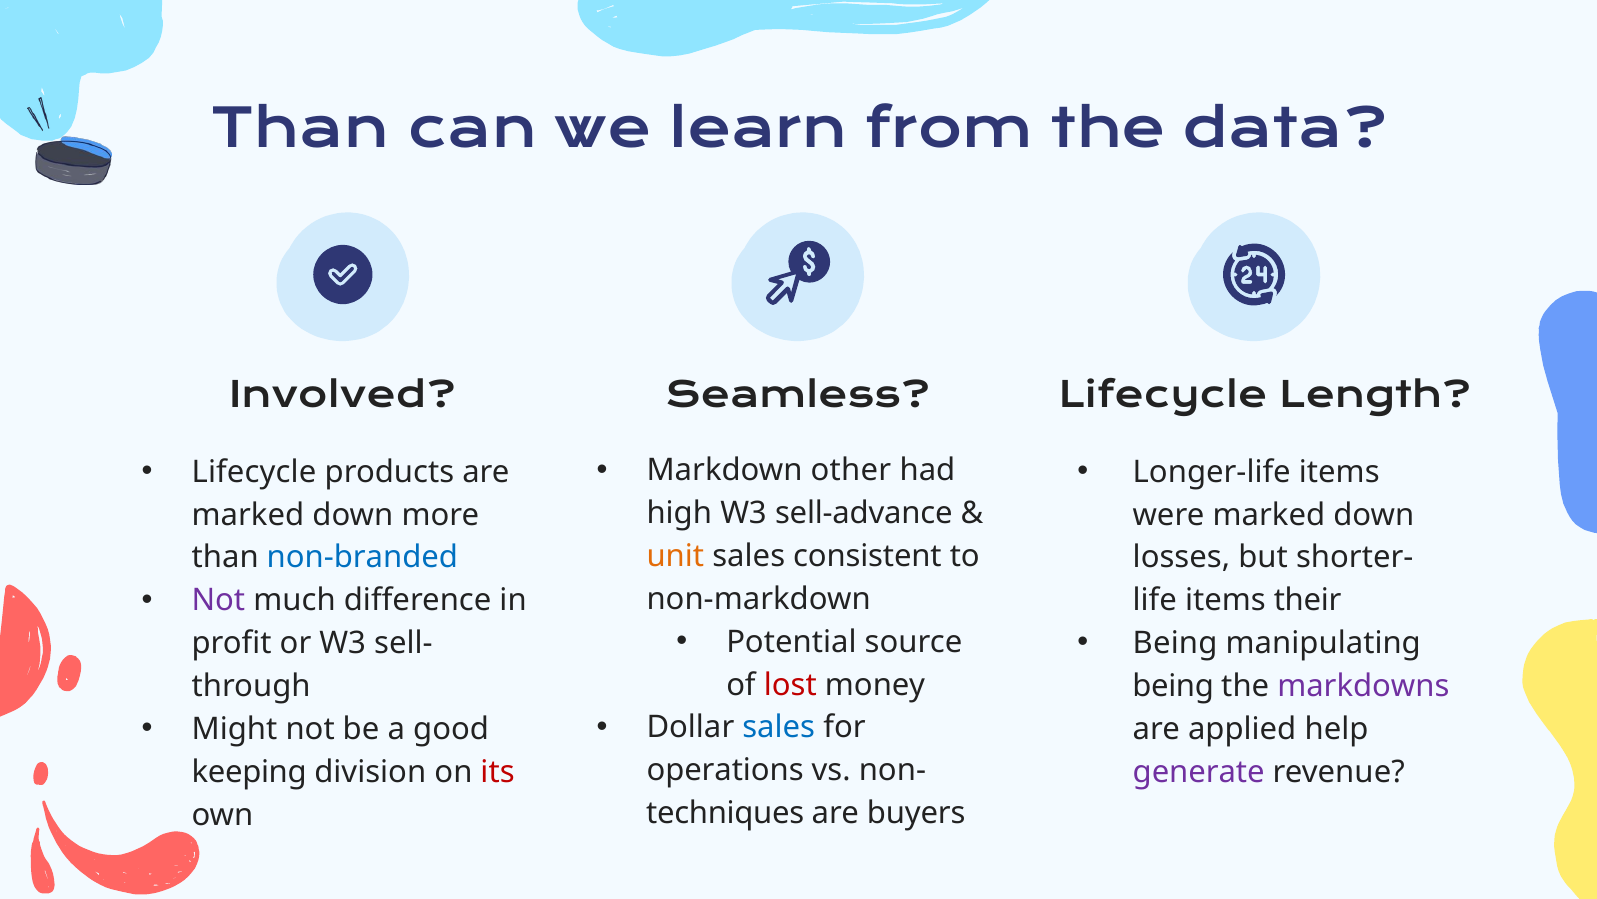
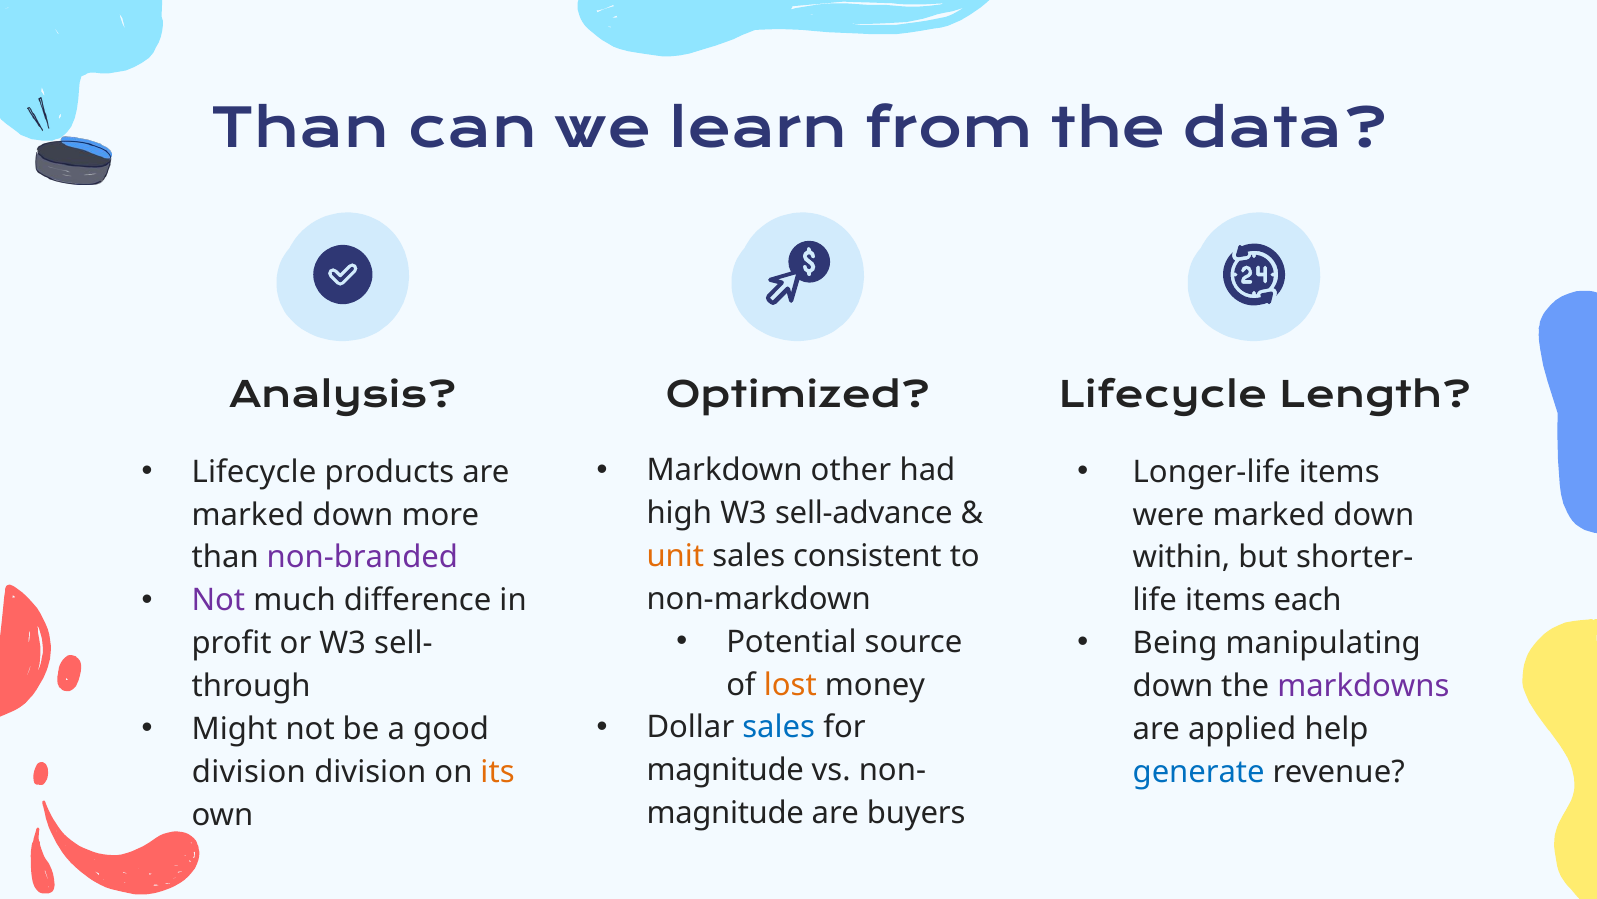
Involved: Involved -> Analysis
Seamless: Seamless -> Optimized
non-branded colour: blue -> purple
losses: losses -> within
their: their -> each
lost colour: red -> orange
being at (1173, 686): being -> down
operations at (725, 770): operations -> magnitude
keeping at (249, 771): keeping -> division
its colour: red -> orange
generate colour: purple -> blue
techniques at (725, 813): techniques -> magnitude
